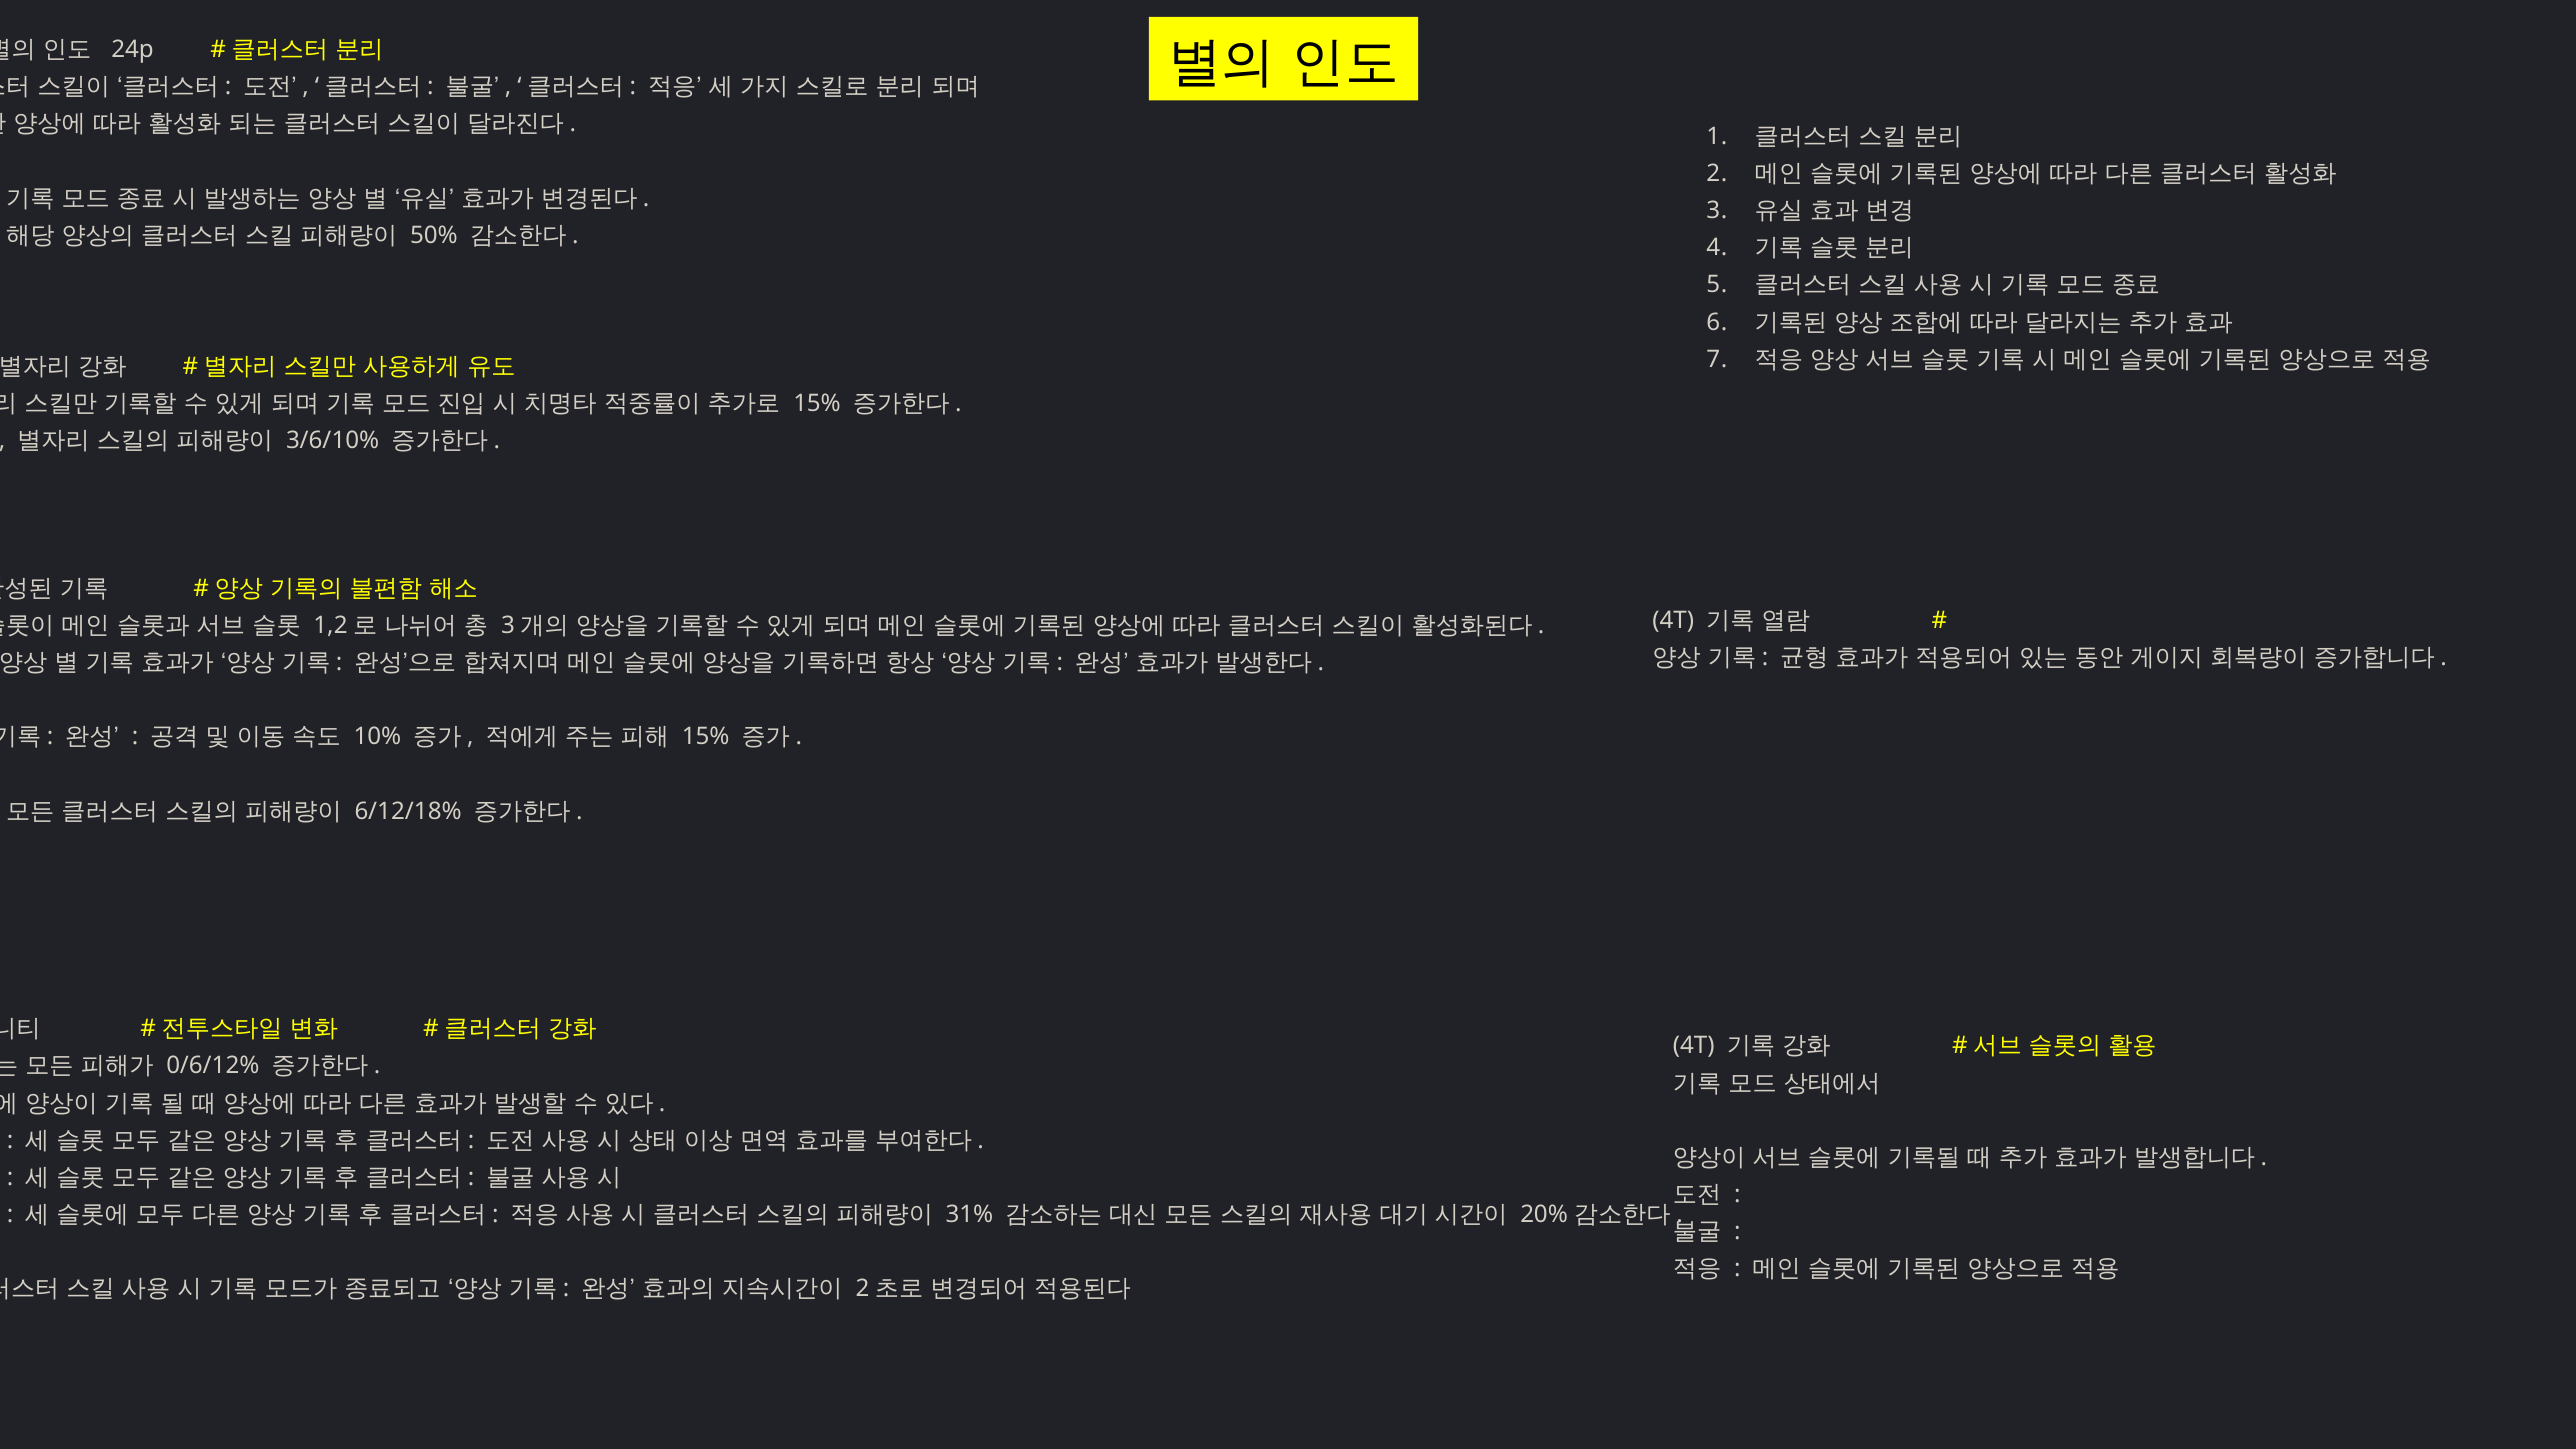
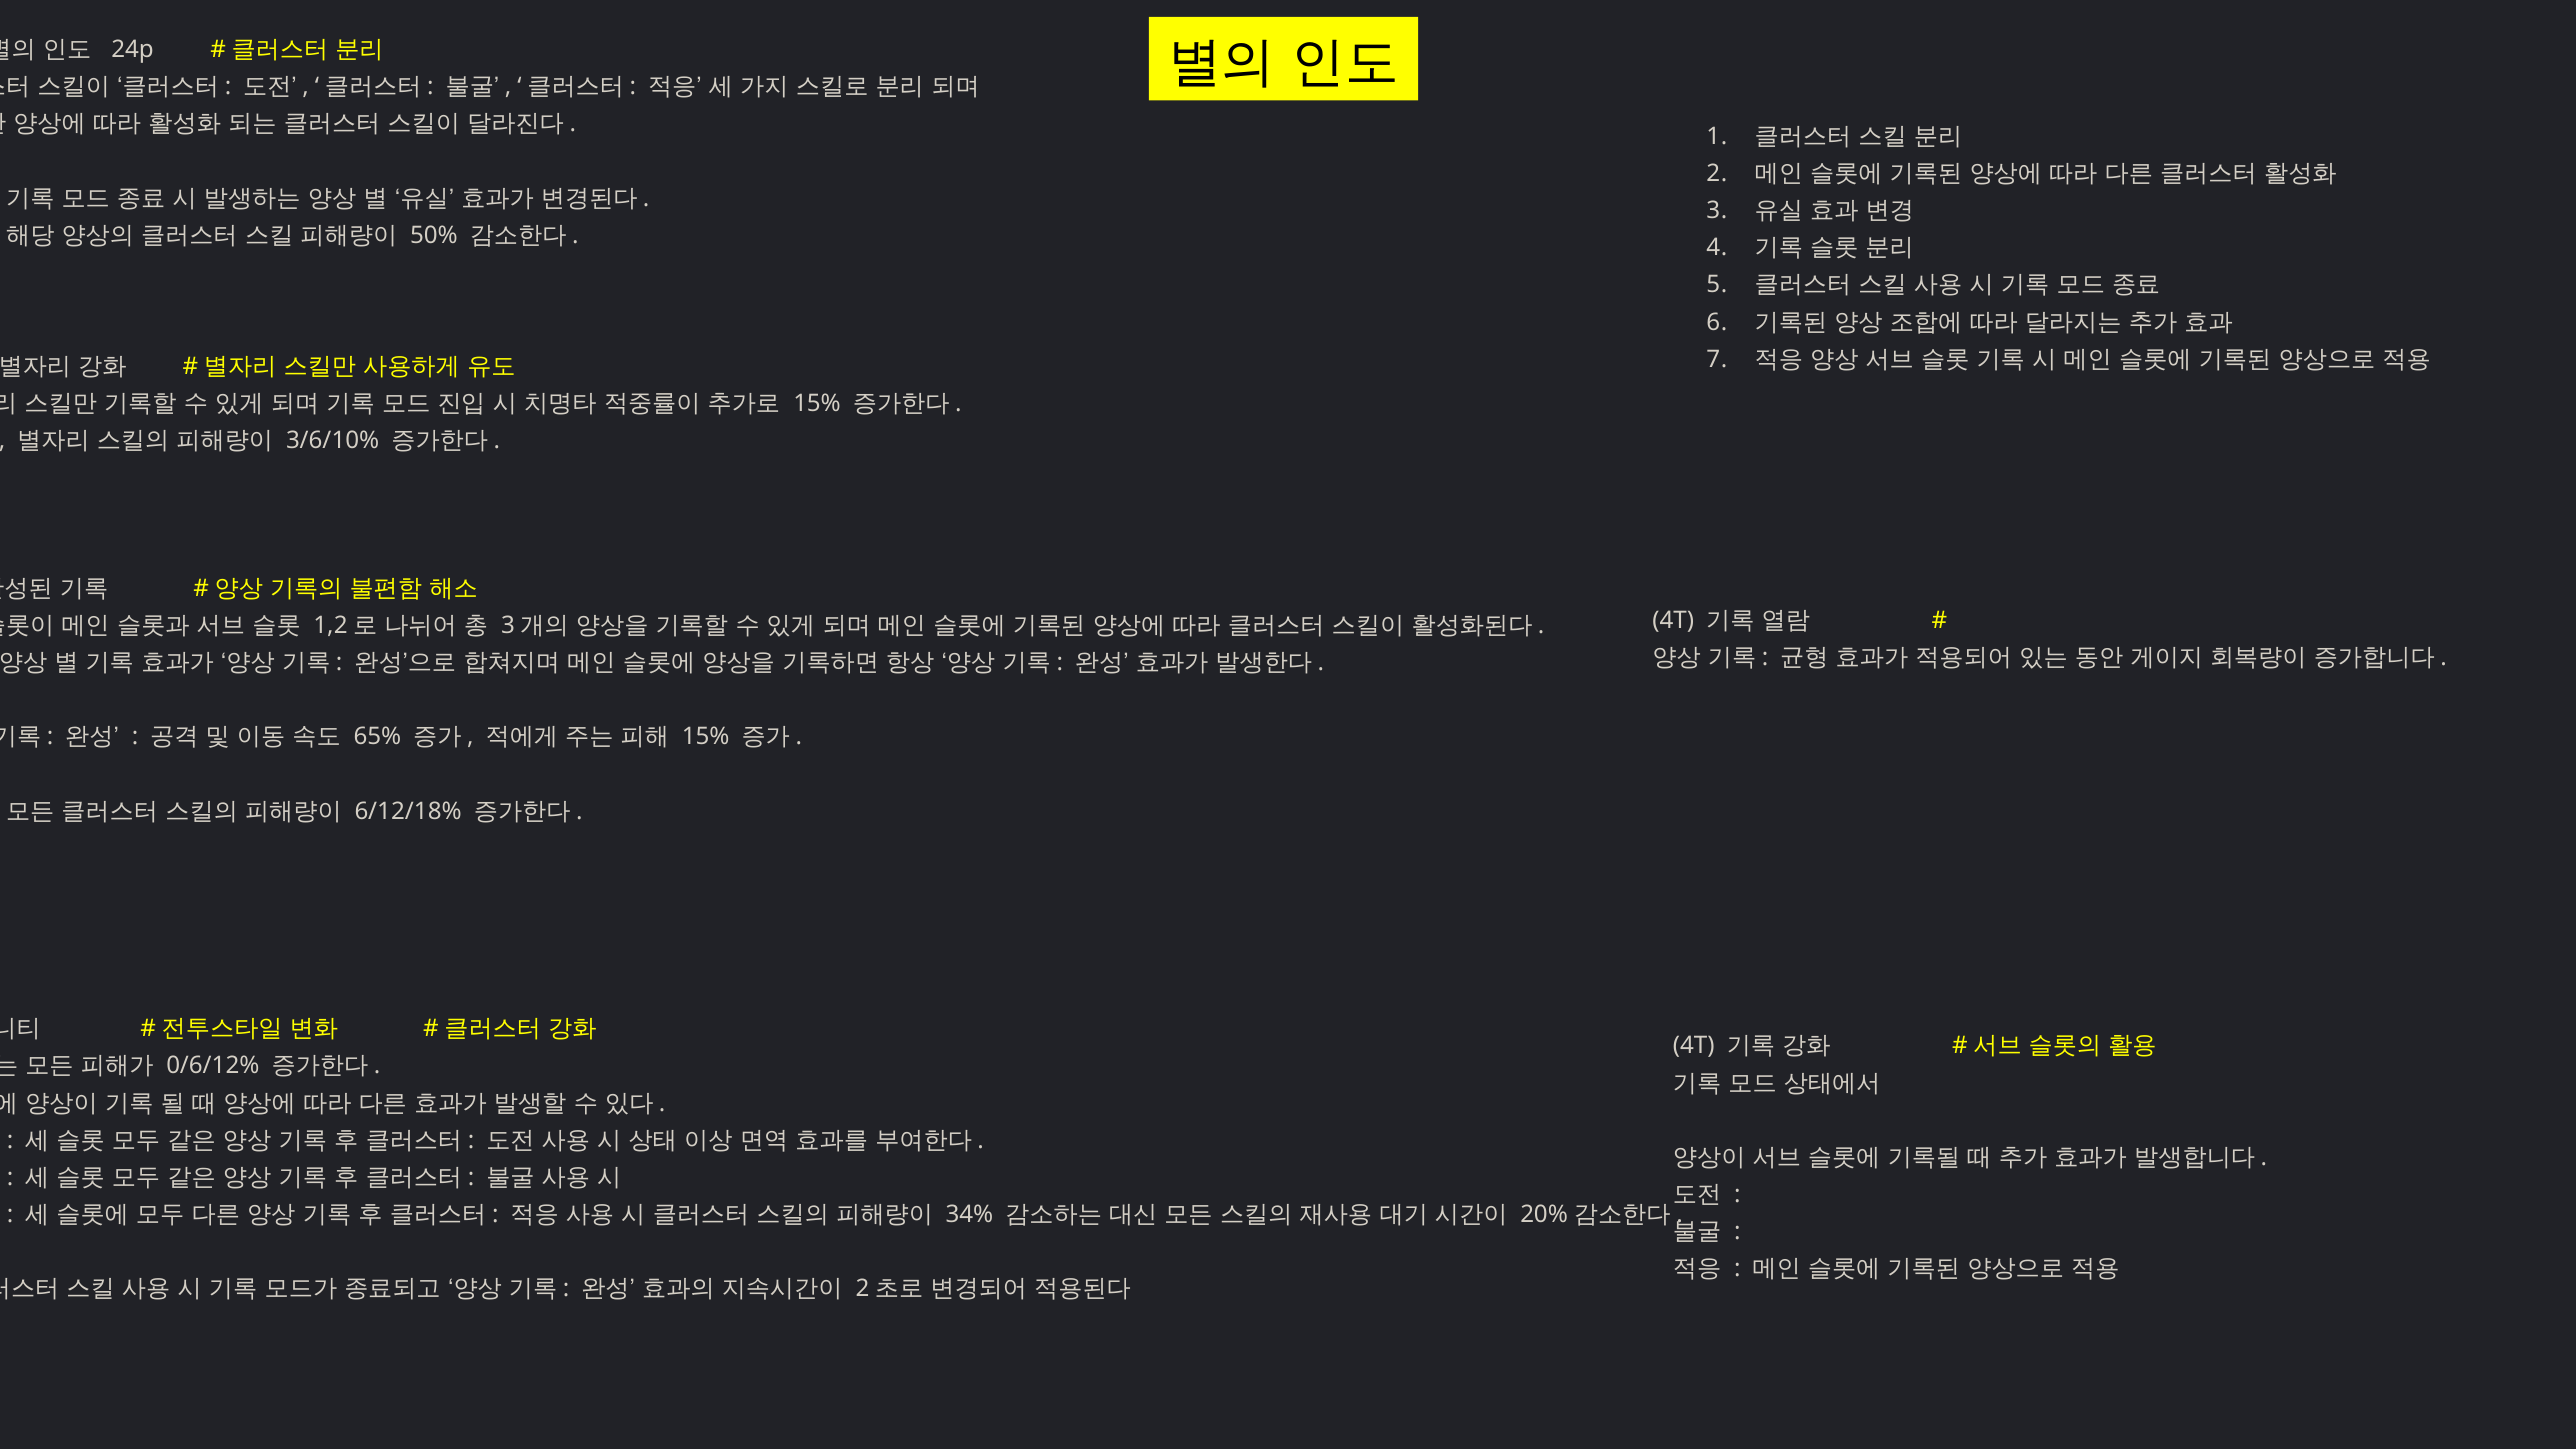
10%: 10% -> 65%
31%: 31% -> 34%
